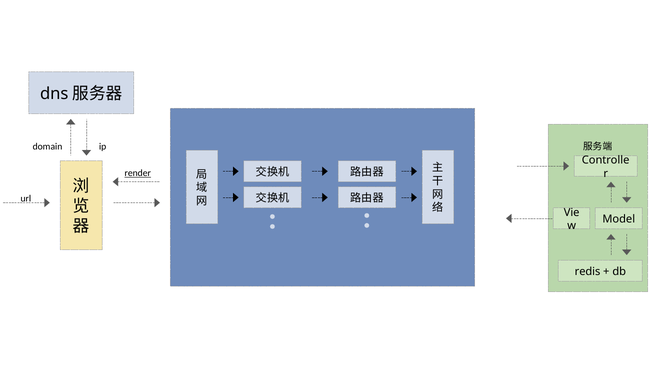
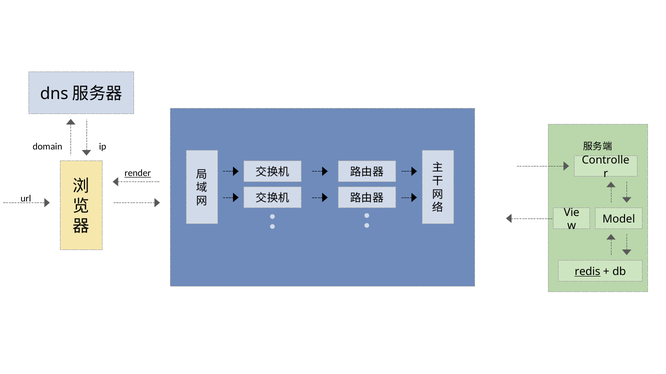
redis underline: none -> present
